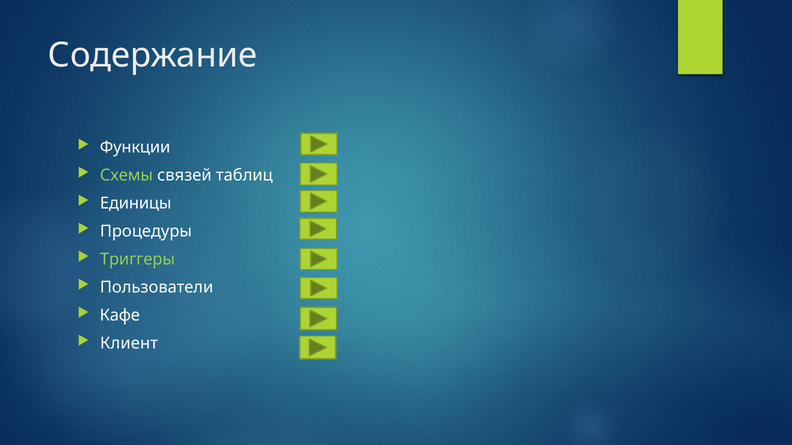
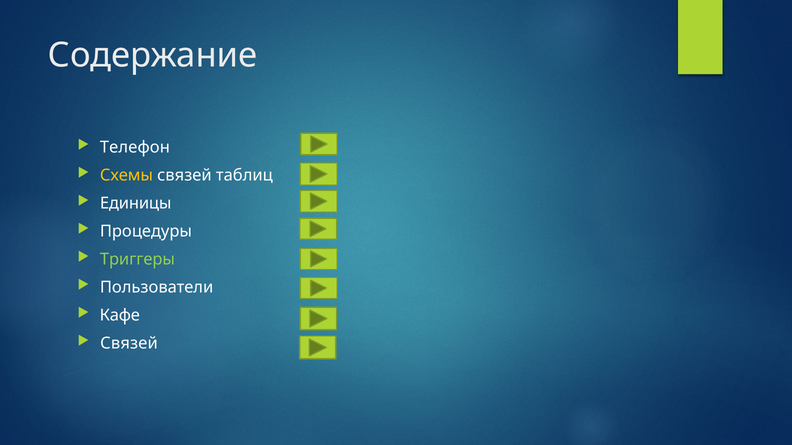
Функции: Функции -> Телефон
Схемы colour: light green -> yellow
Клиент at (129, 344): Клиент -> Связей
